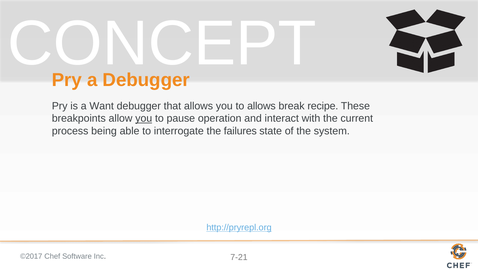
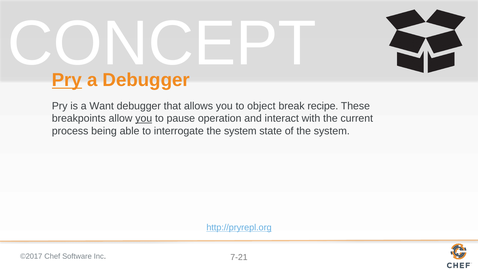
Pry at (67, 80) underline: none -> present
to allows: allows -> object
interrogate the failures: failures -> system
